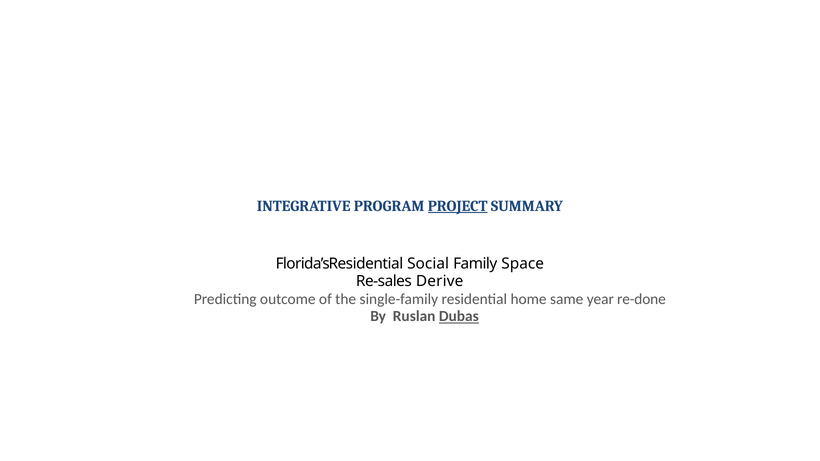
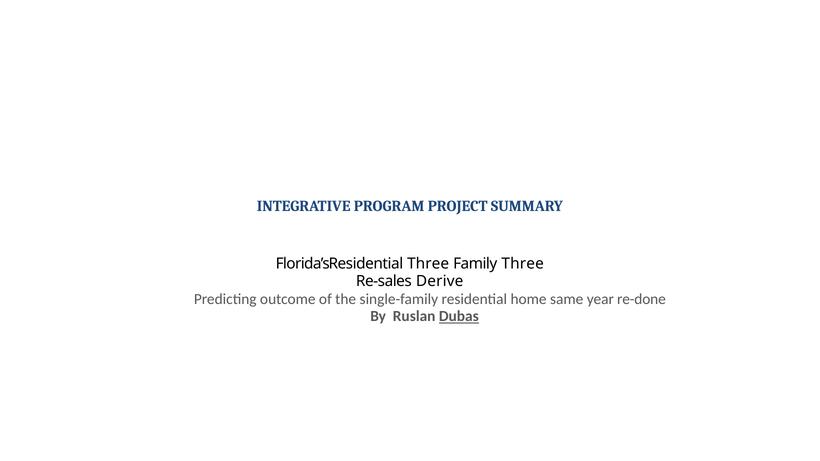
PROJECT underline: present -> none
Residential Social: Social -> Three
Family Space: Space -> Three
